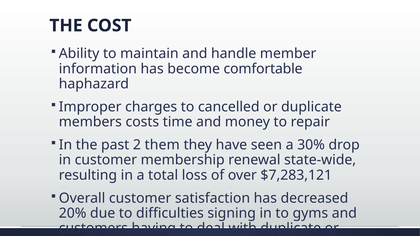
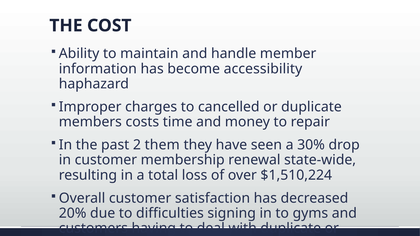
comfortable: comfortable -> accessibility
$7,283,121: $7,283,121 -> $1,510,224
